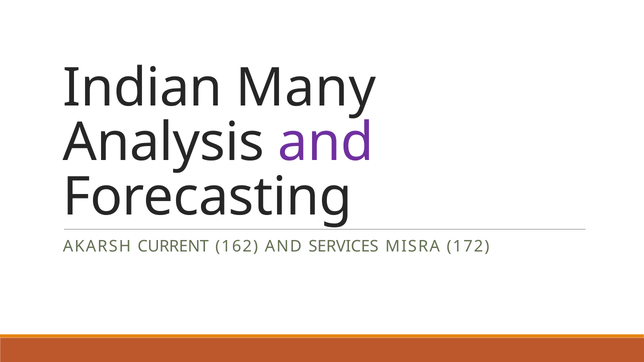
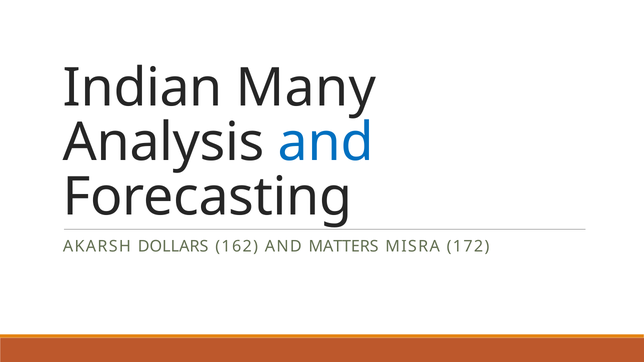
and at (326, 143) colour: purple -> blue
CURRENT: CURRENT -> DOLLARS
SERVICES: SERVICES -> MATTERS
